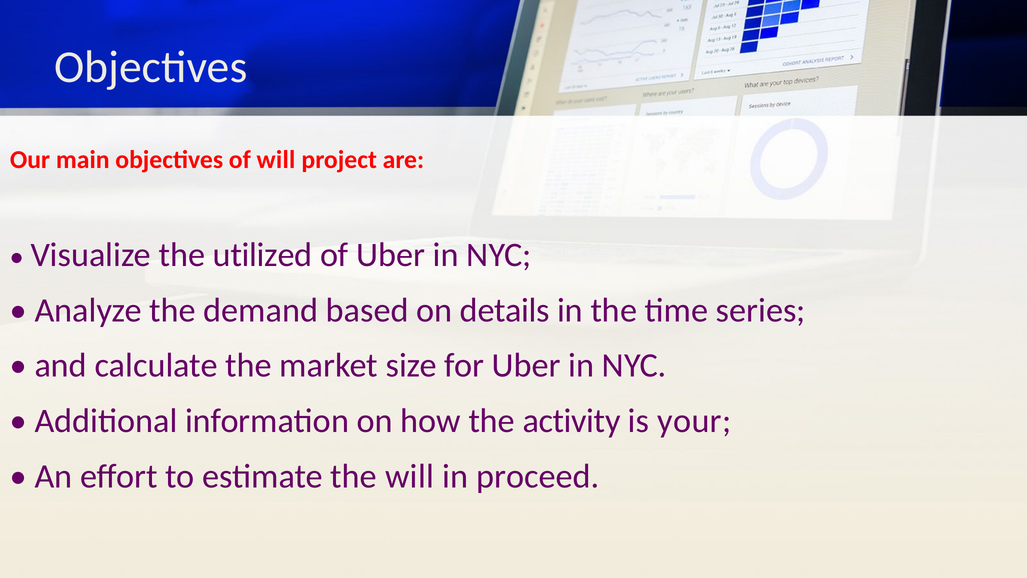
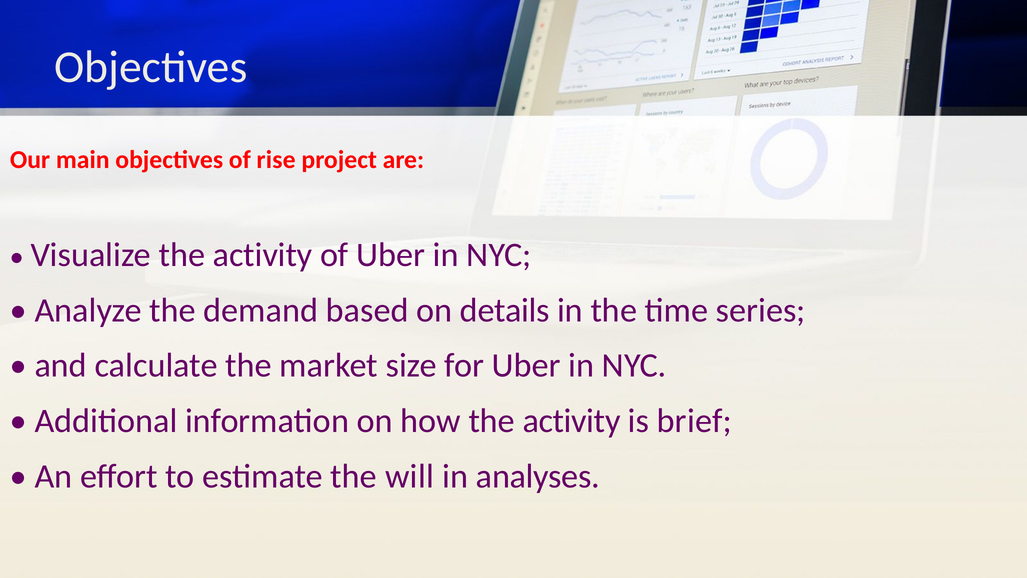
of will: will -> rise
Visualize the utilized: utilized -> activity
your: your -> brief
proceed: proceed -> analyses
